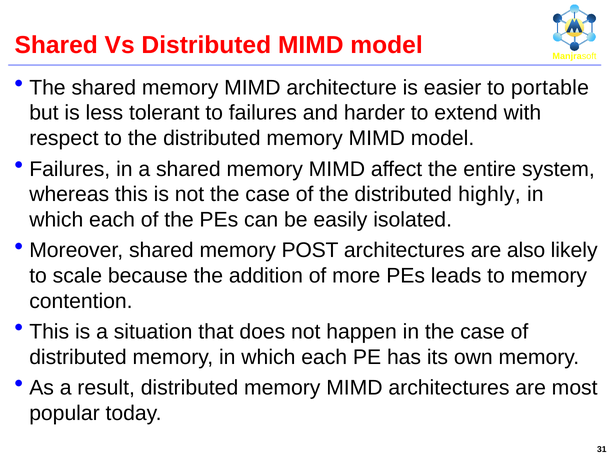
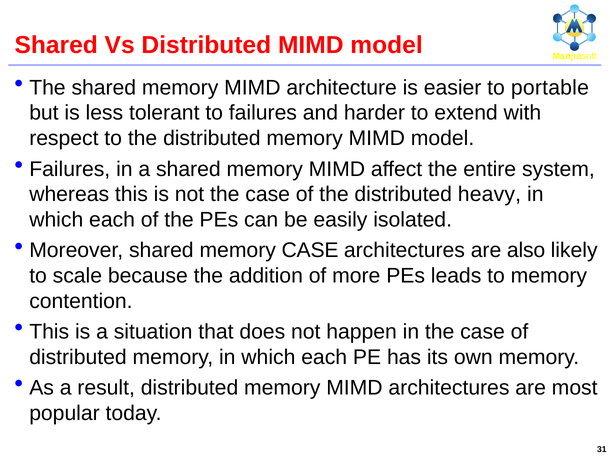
highly: highly -> heavy
memory POST: POST -> CASE
